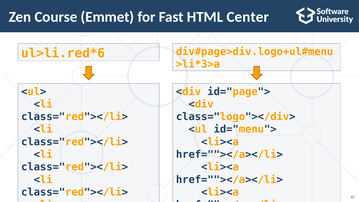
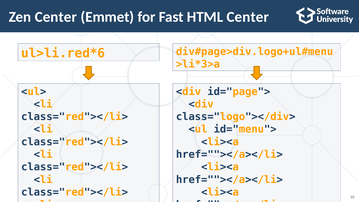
Zen Course: Course -> Center
